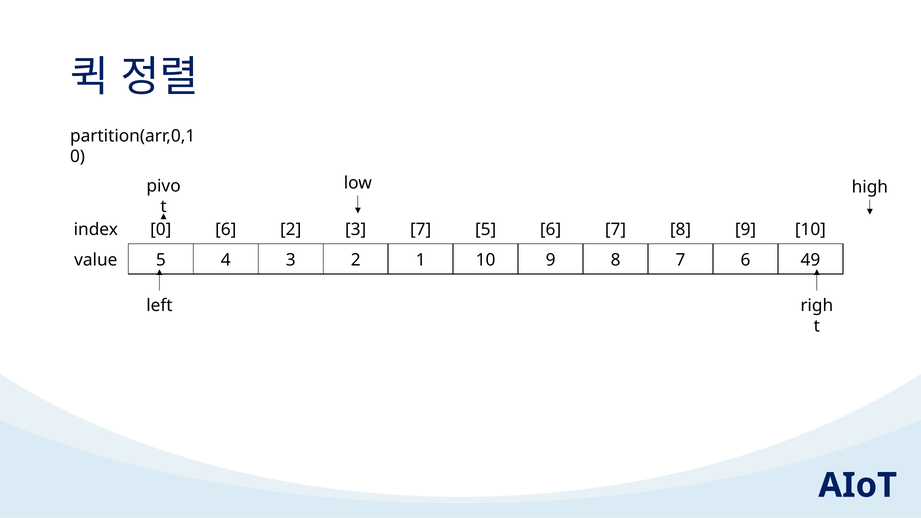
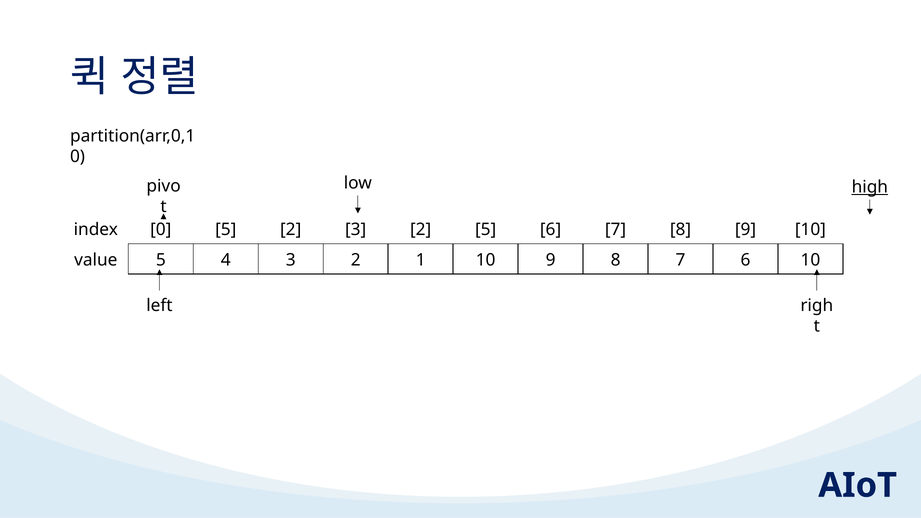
high underline: none -> present
0 6: 6 -> 5
2 3 7: 7 -> 2
6 49: 49 -> 10
